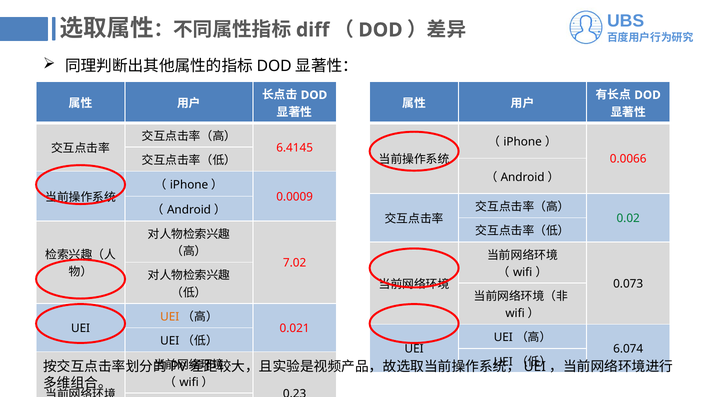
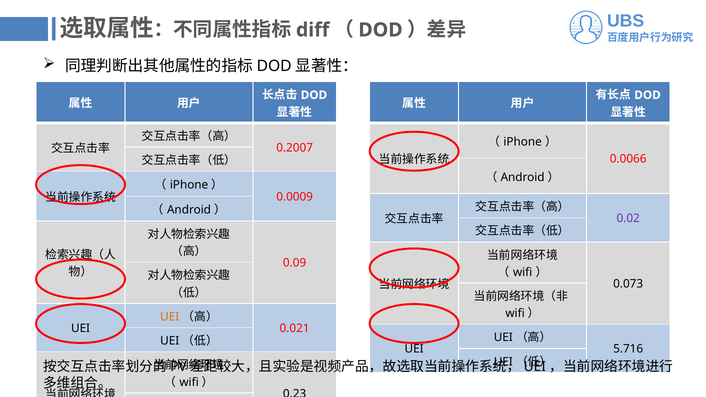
6.4145: 6.4145 -> 0.2007
0.02 colour: green -> purple
7.02: 7.02 -> 0.09
6.074: 6.074 -> 5.716
